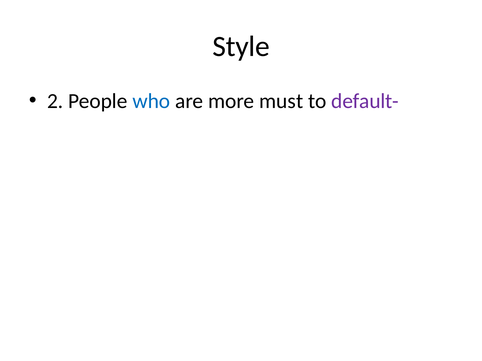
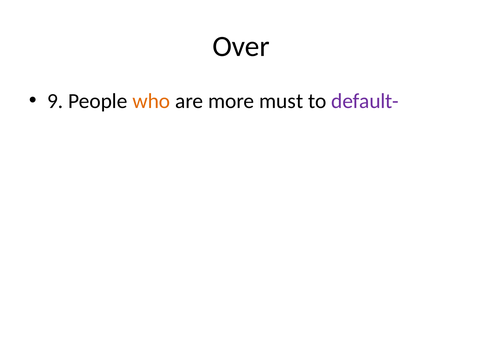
Style: Style -> Over
2: 2 -> 9
who colour: blue -> orange
